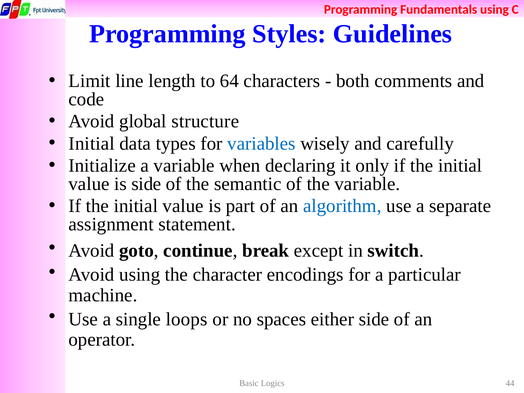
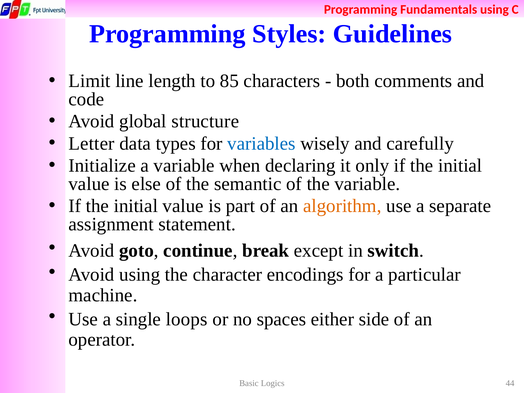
64: 64 -> 85
Initial at (92, 143): Initial -> Letter
is side: side -> else
algorithm colour: blue -> orange
